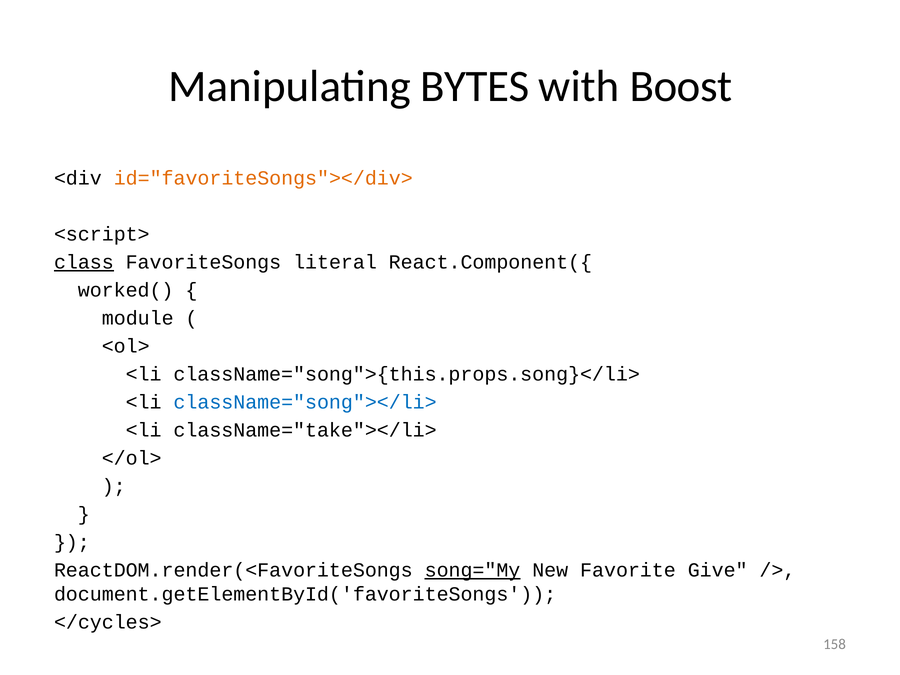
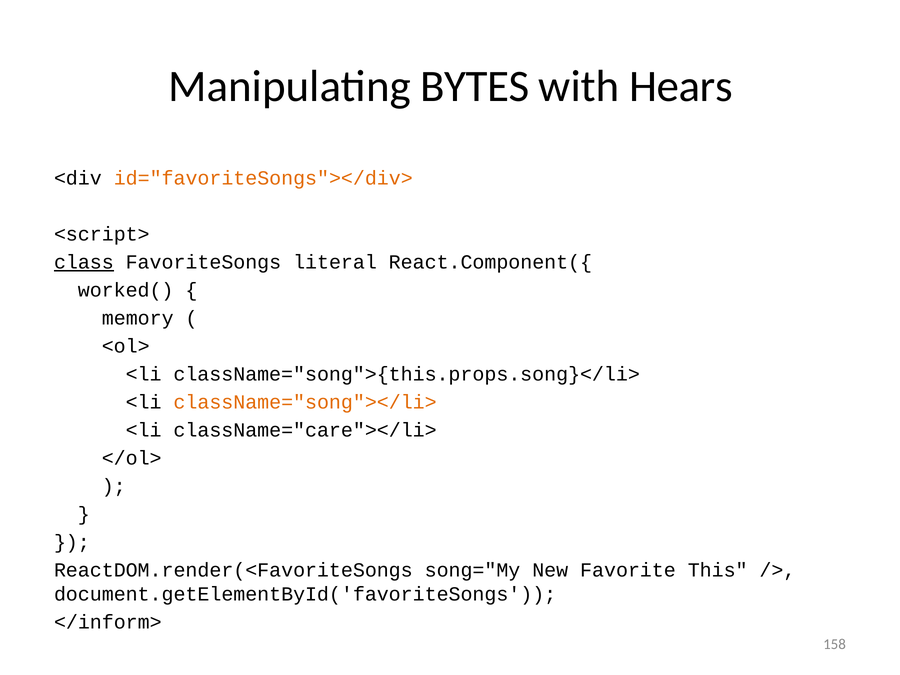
Boost: Boost -> Hears
module: module -> memory
className="song"></li> colour: blue -> orange
className="take"></li>: className="take"></li> -> className="care"></li>
song="My underline: present -> none
Give: Give -> This
</cycles>: </cycles> -> </inform>
